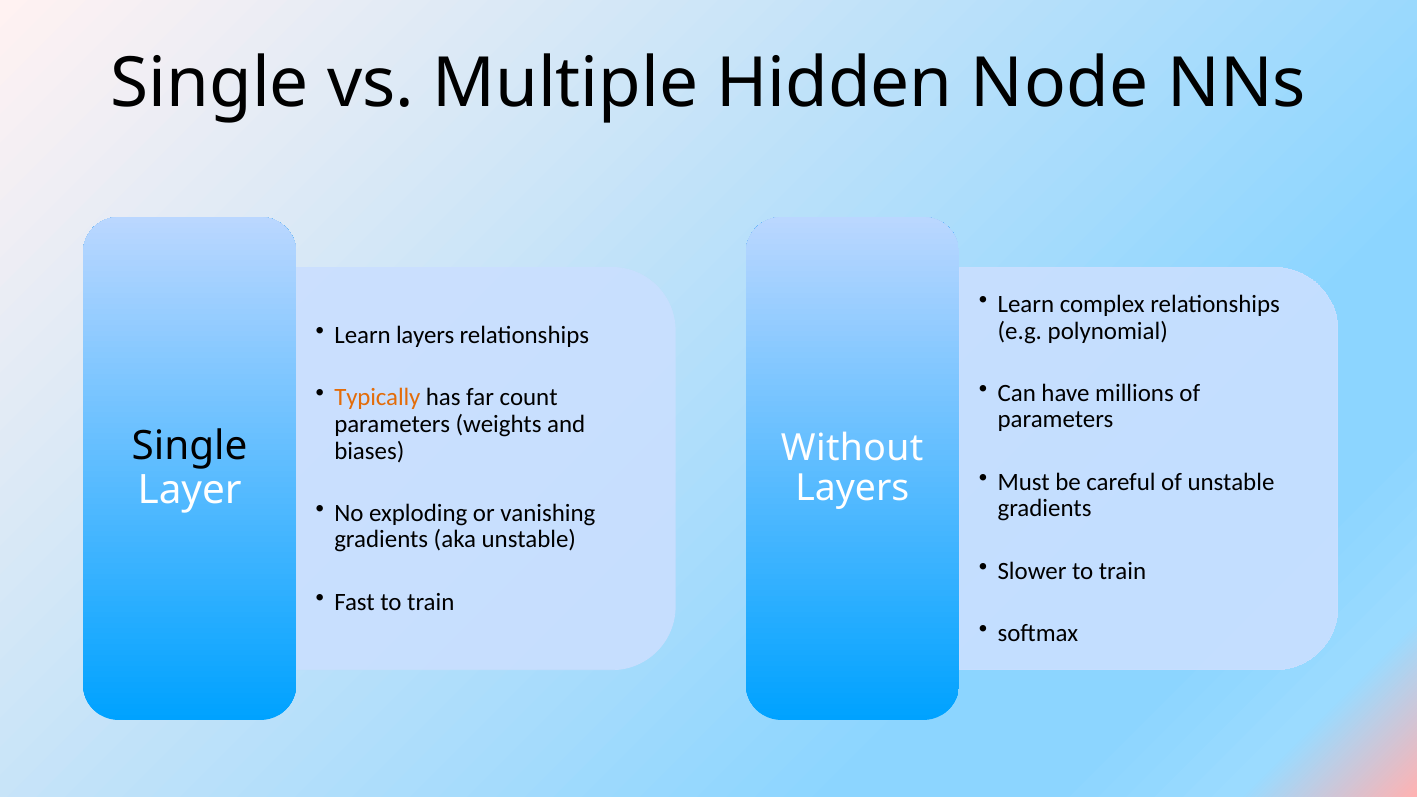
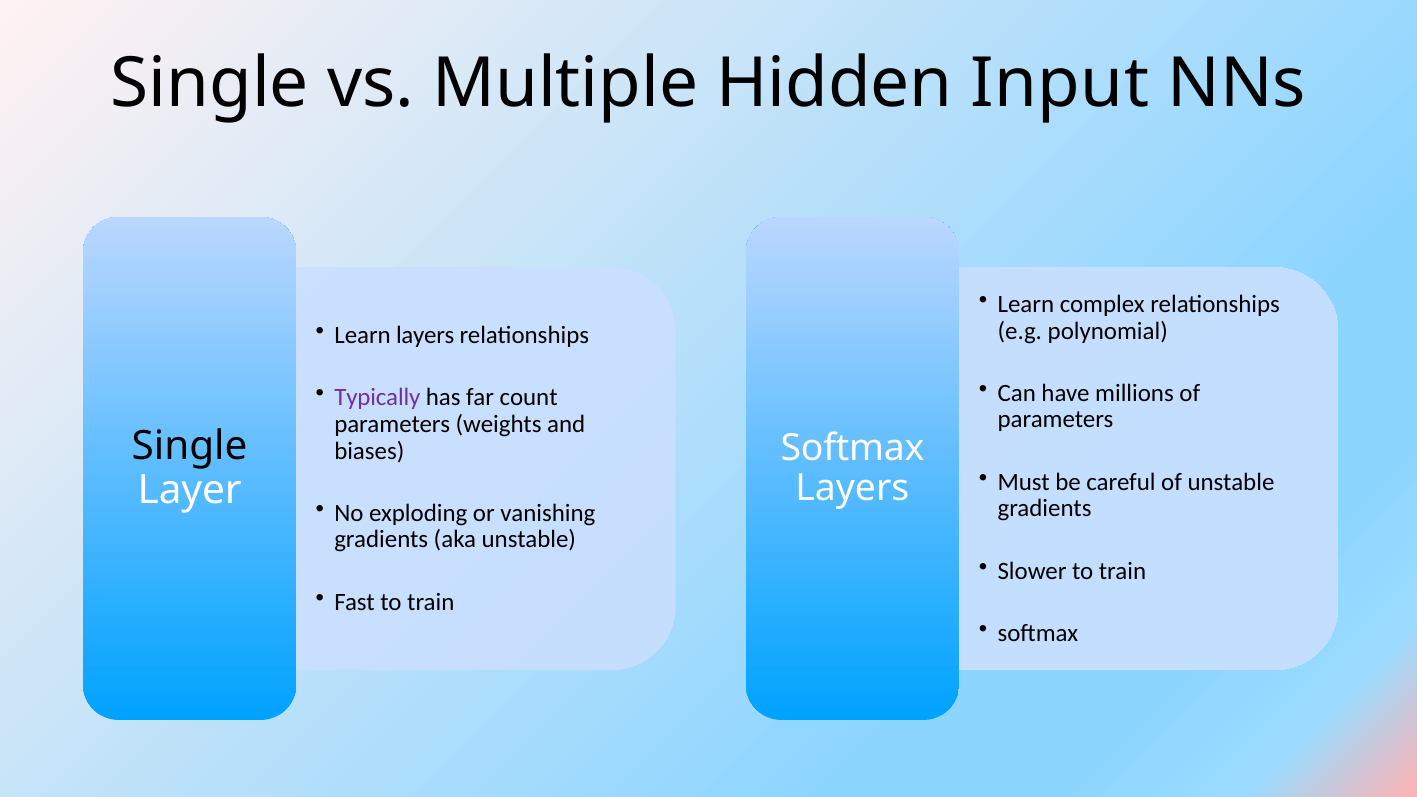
Node: Node -> Input
Typically colour: orange -> purple
Without at (852, 448): Without -> Softmax
